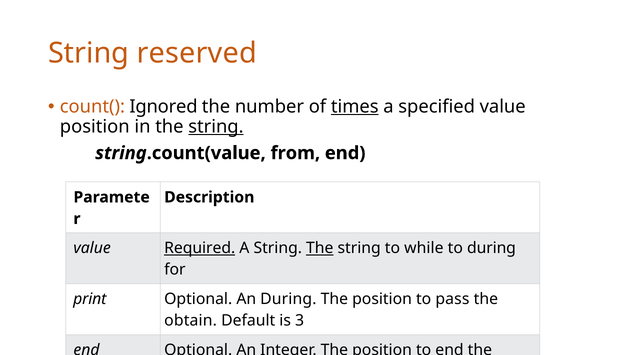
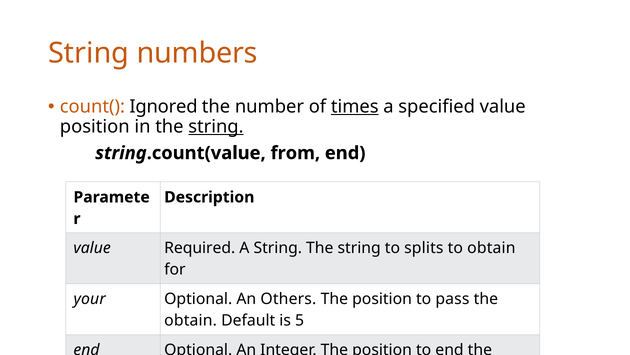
reserved: reserved -> numbers
Required underline: present -> none
The at (320, 248) underline: present -> none
while: while -> splits
to during: during -> obtain
print: print -> your
An During: During -> Others
3: 3 -> 5
